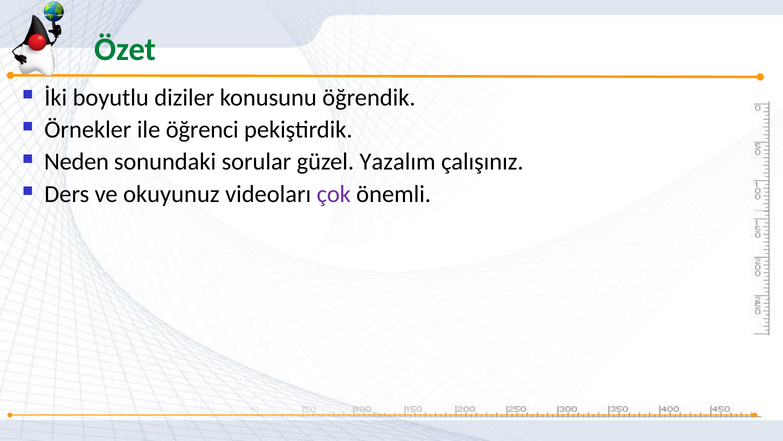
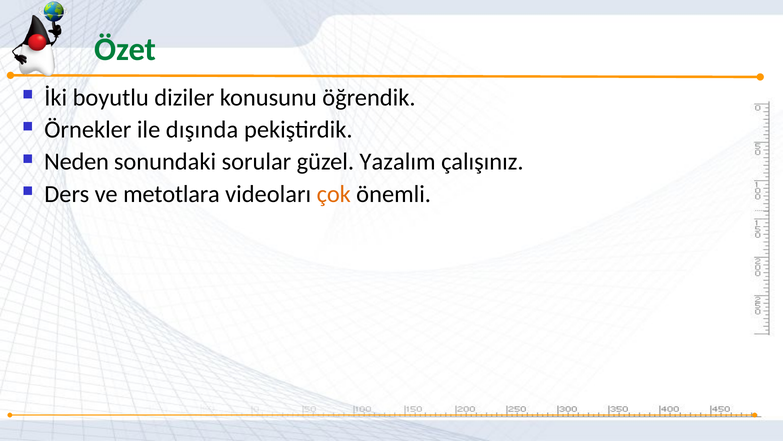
öğrenci: öğrenci -> dışında
okuyunuz: okuyunuz -> metotlara
çok colour: purple -> orange
